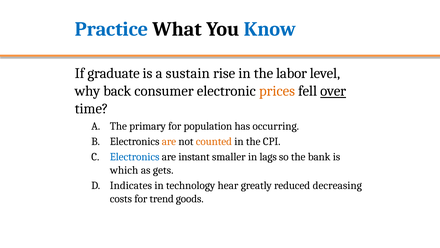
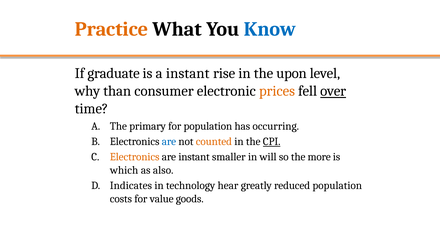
Practice colour: blue -> orange
a sustain: sustain -> instant
labor: labor -> upon
back: back -> than
are at (169, 141) colour: orange -> blue
CPI underline: none -> present
Electronics at (135, 157) colour: blue -> orange
lags: lags -> will
bank: bank -> more
gets: gets -> also
reduced decreasing: decreasing -> population
trend: trend -> value
